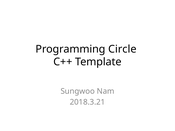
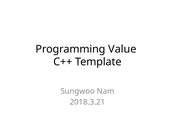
Circle: Circle -> Value
